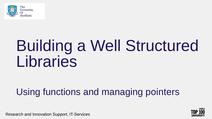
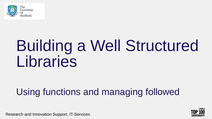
pointers: pointers -> followed
